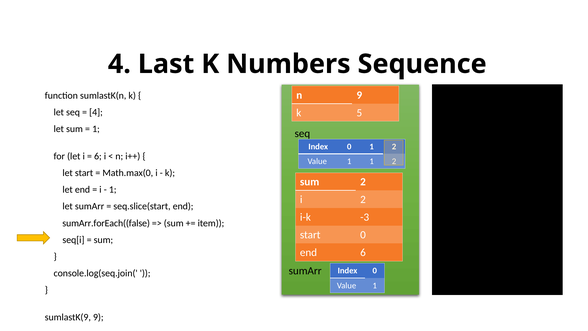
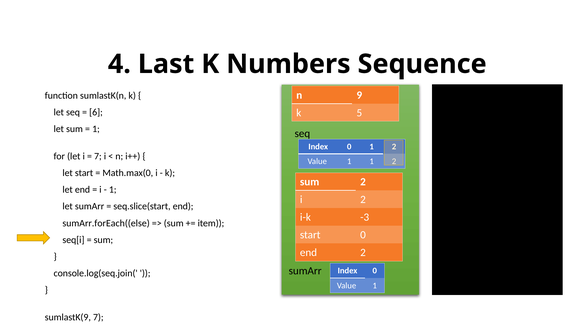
4 at (96, 112): 4 -> 6
6 at (98, 156): 6 -> 7
sumArr.forEach((false: sumArr.forEach((false -> sumArr.forEach((else
end 6: 6 -> 2
sumlastK(9 9: 9 -> 7
